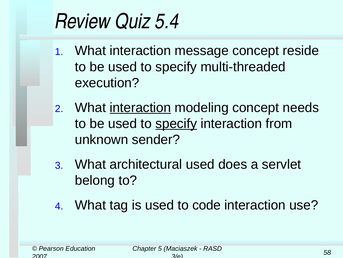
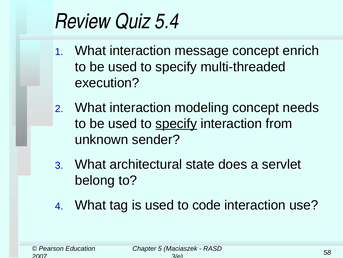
reside: reside -> enrich
interaction at (140, 107) underline: present -> none
architectural used: used -> state
